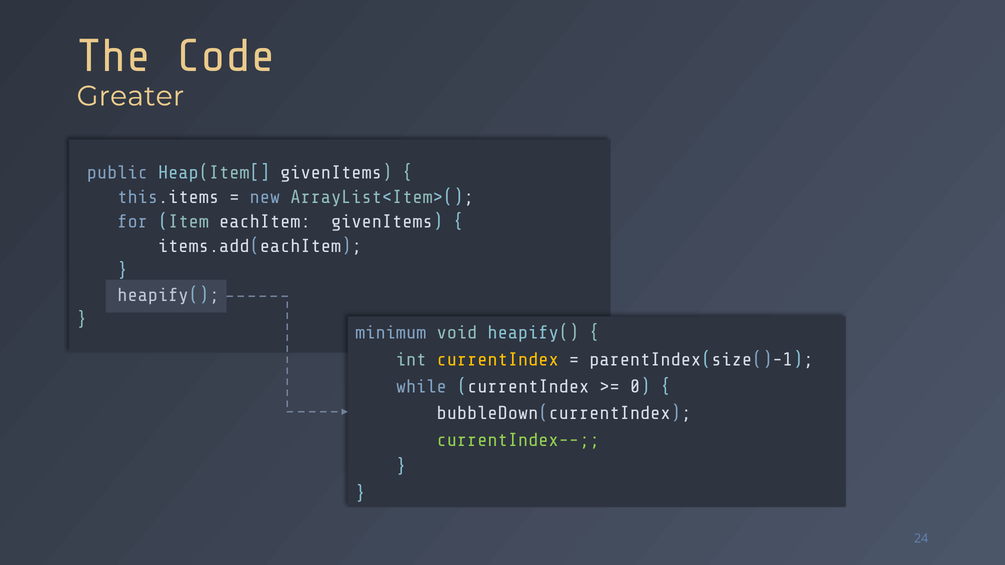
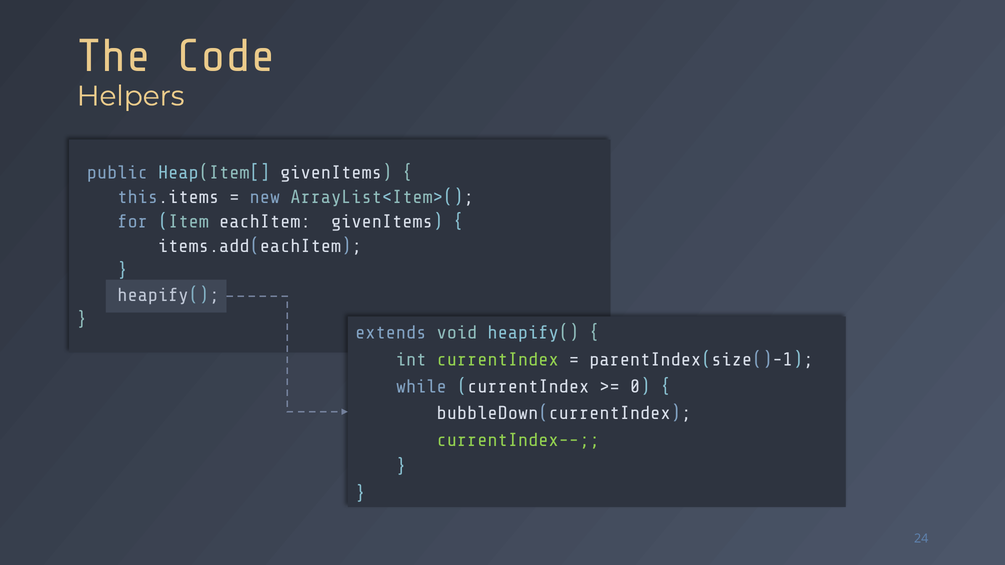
Greater: Greater -> Helpers
minimum: minimum -> extends
currentIndex at (498, 360) colour: yellow -> light green
